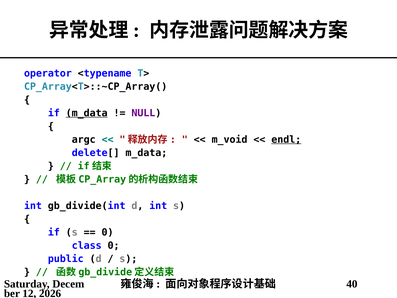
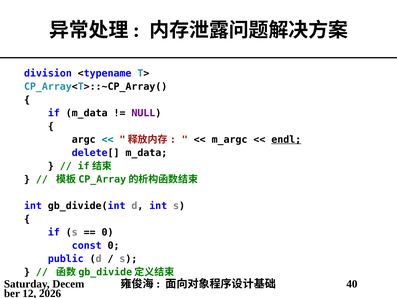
operator: operator -> division
m_data at (87, 113) underline: present -> none
m_void: m_void -> m_argc
class: class -> const
